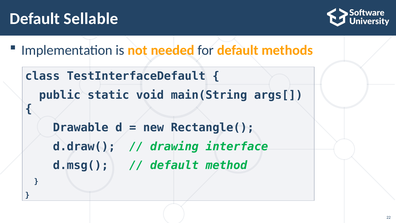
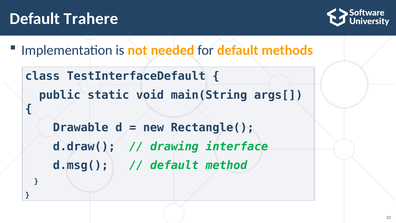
Sellable: Sellable -> Trahere
